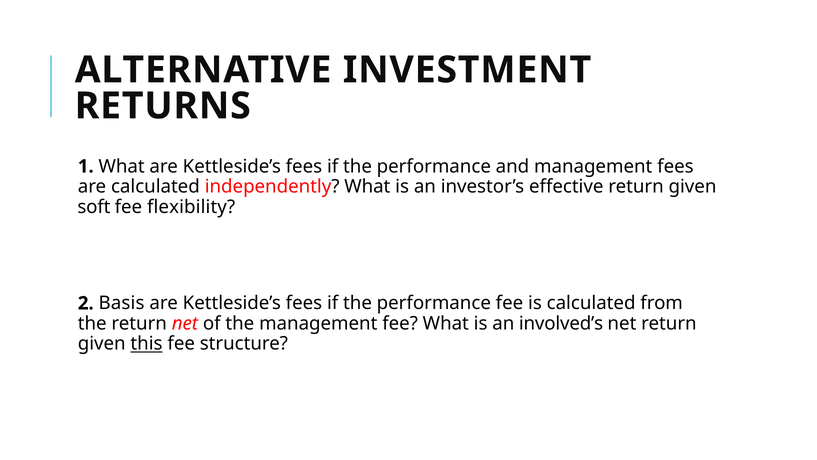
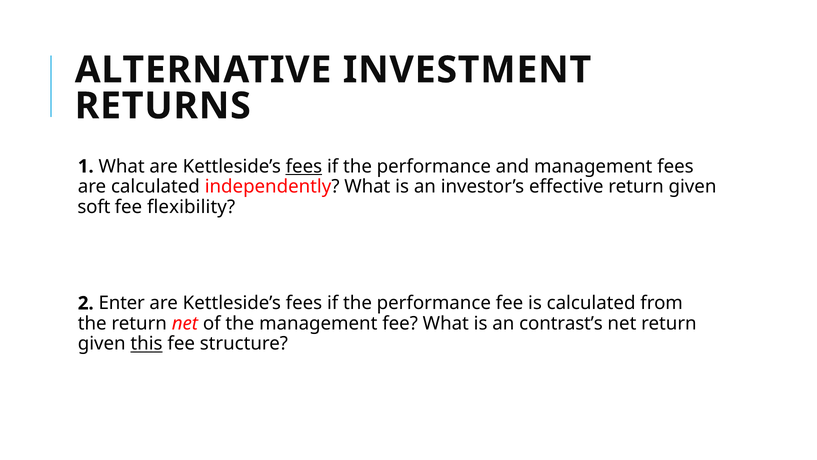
fees at (304, 166) underline: none -> present
Basis: Basis -> Enter
involved’s: involved’s -> contrast’s
